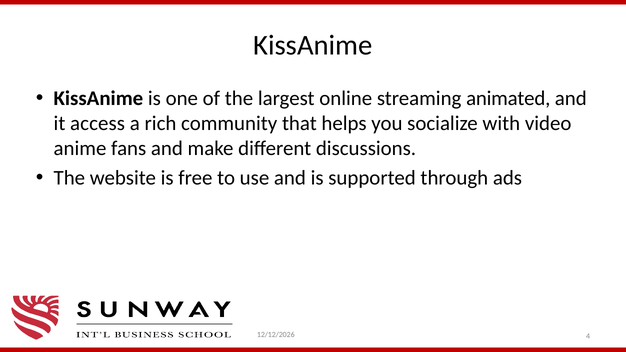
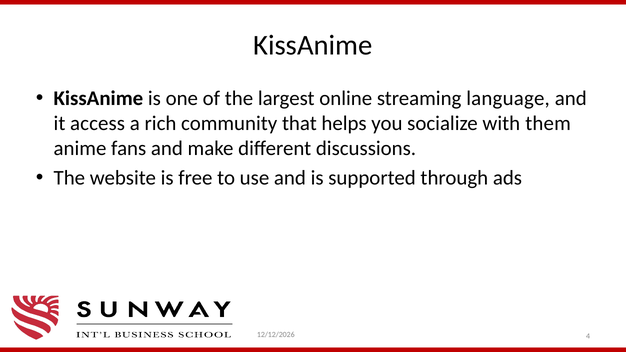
animated: animated -> language
video: video -> them
